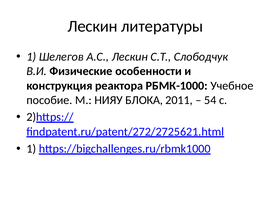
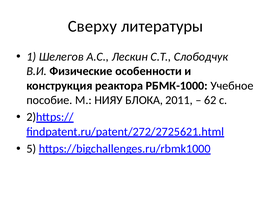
Лескин at (93, 26): Лескин -> Сверху
54: 54 -> 62
1 at (31, 149): 1 -> 5
